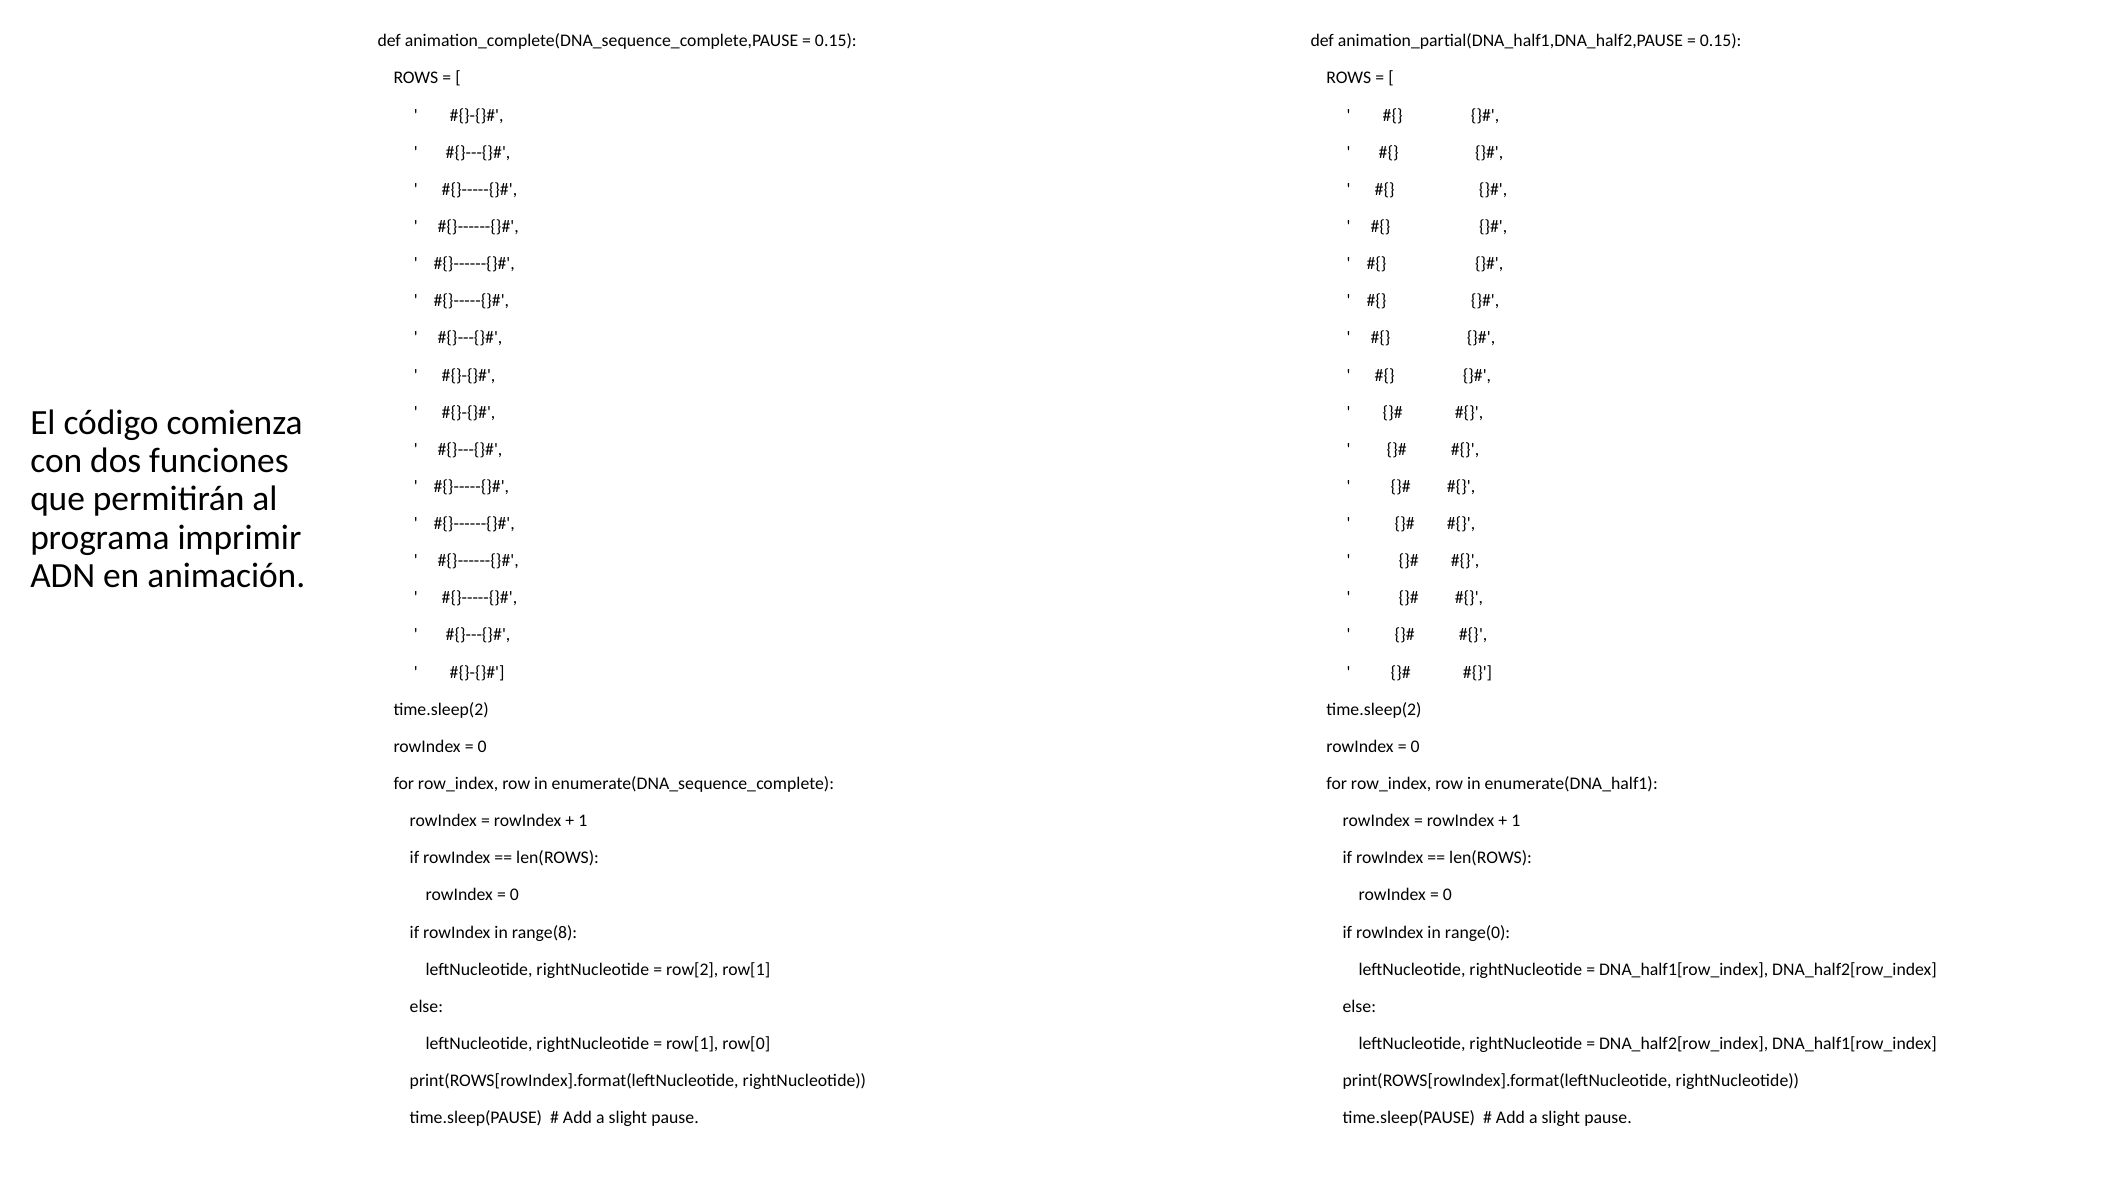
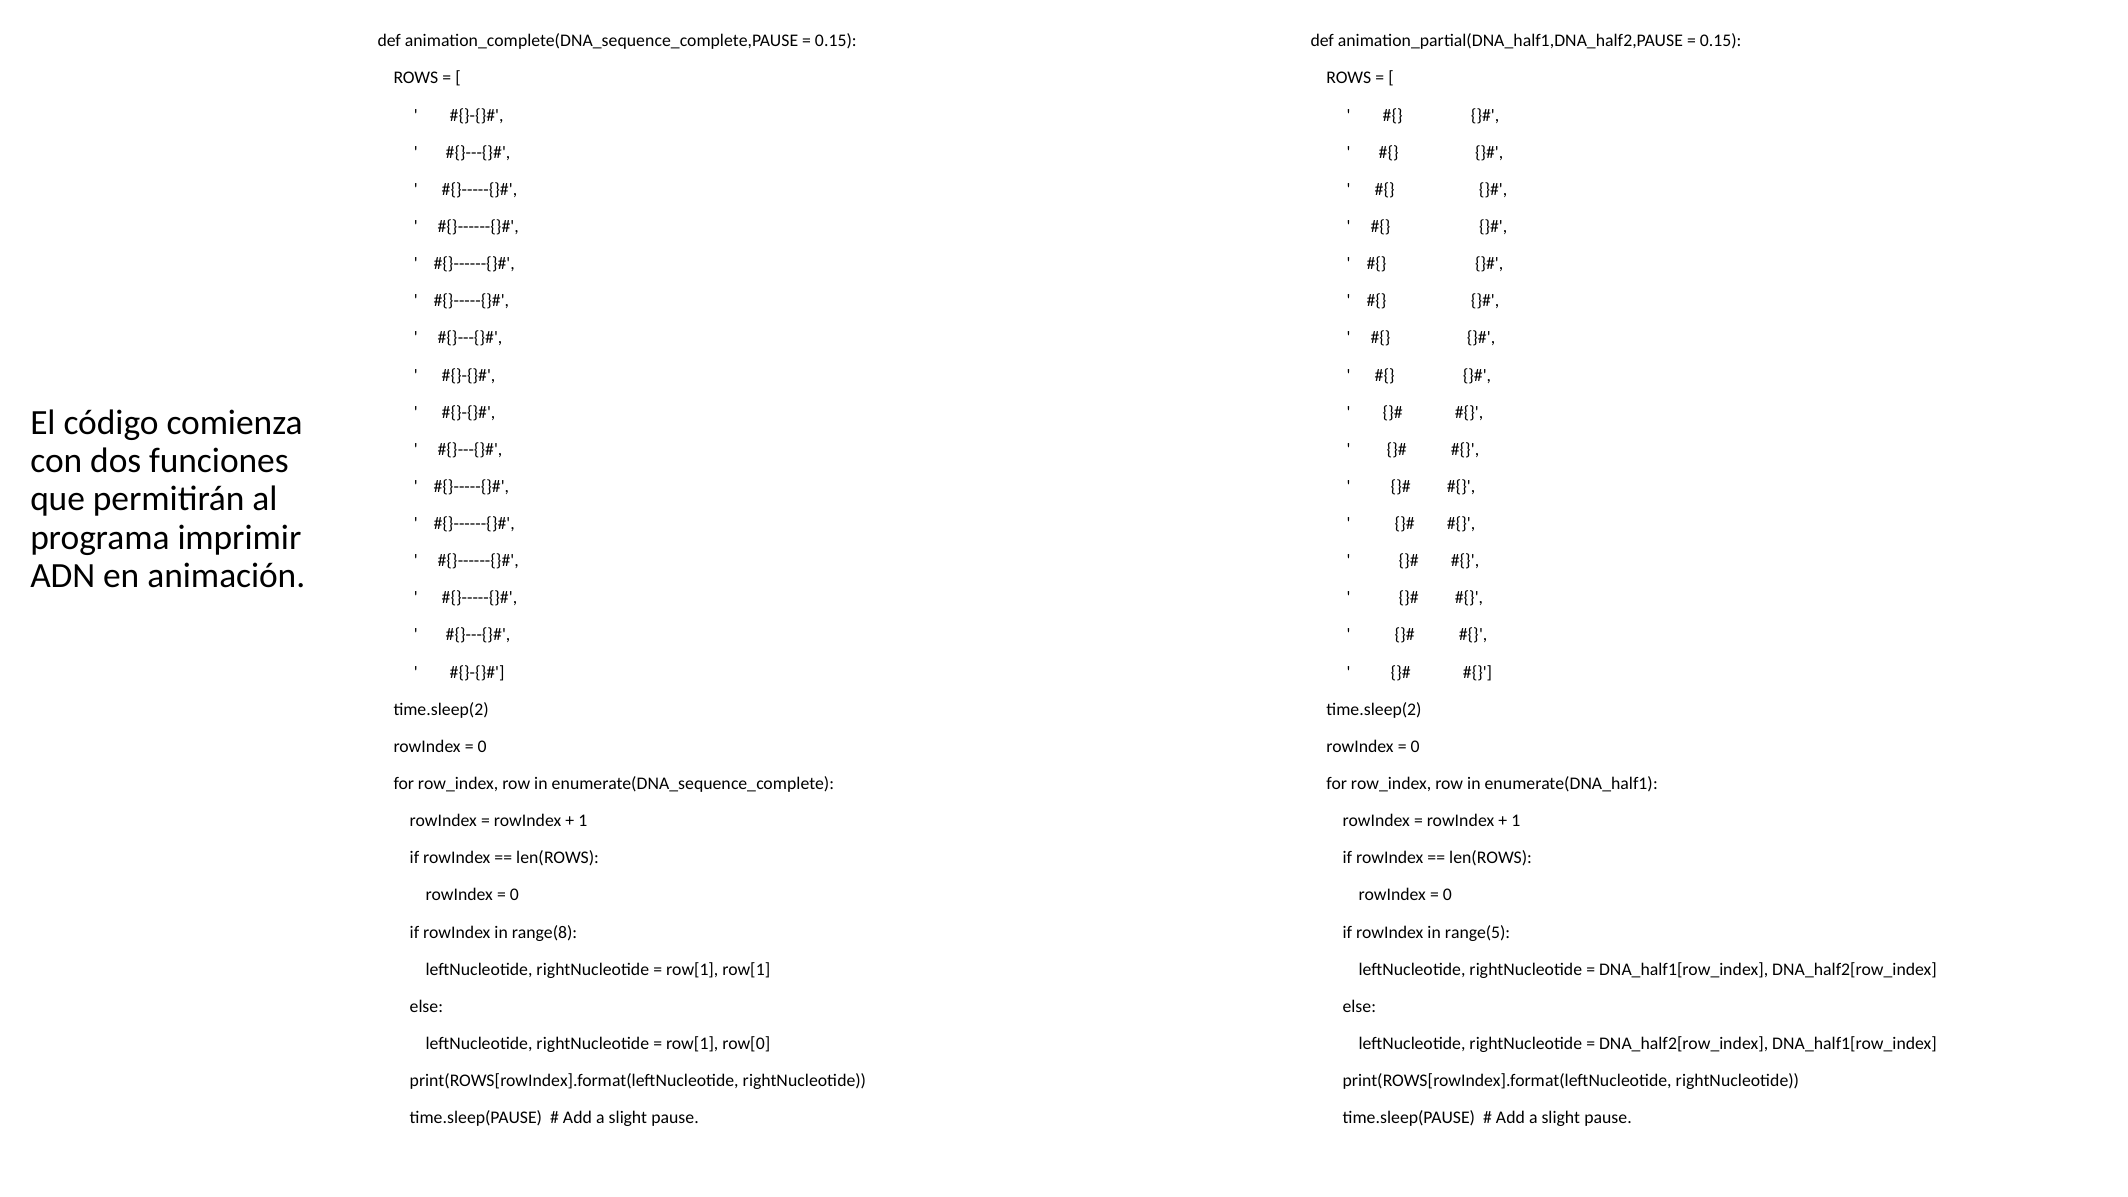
range(0: range(0 -> range(5
row[2 at (692, 969): row[2 -> row[1
